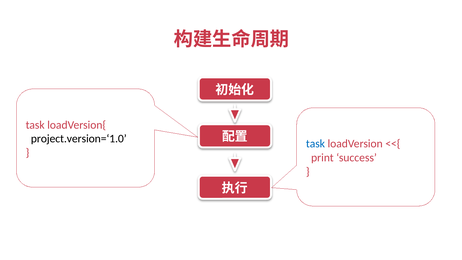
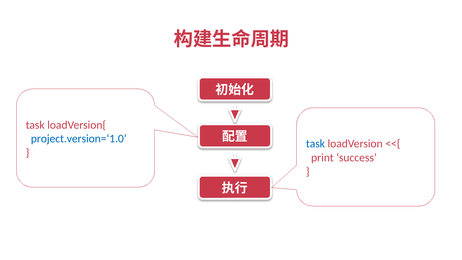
project.version=‘1.0 colour: black -> blue
